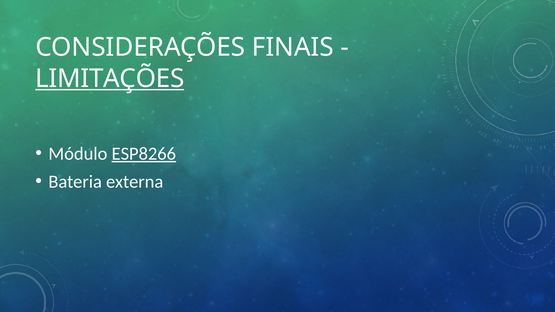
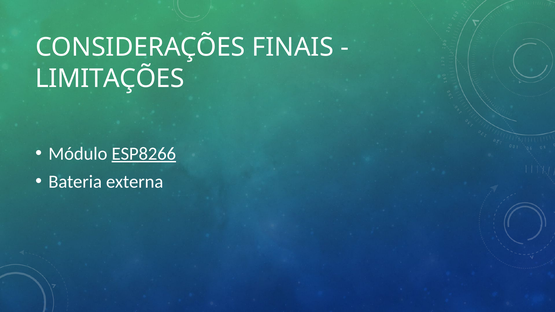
LIMITAÇÕES underline: present -> none
